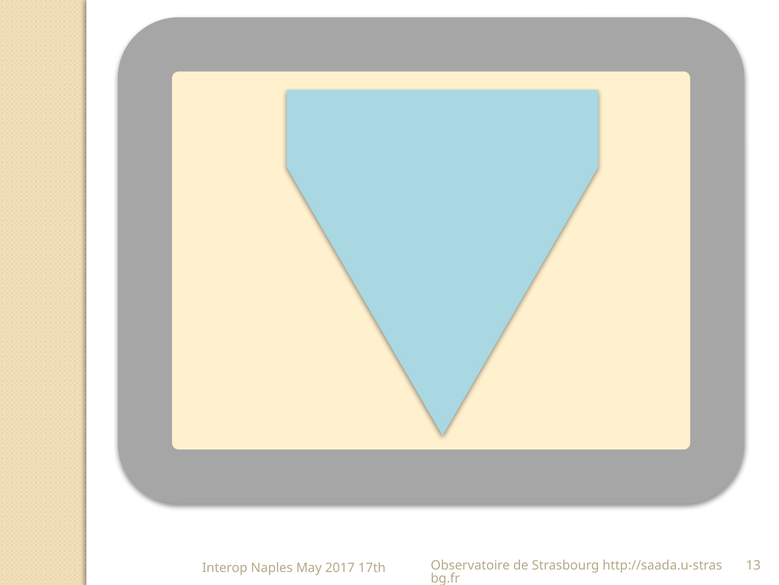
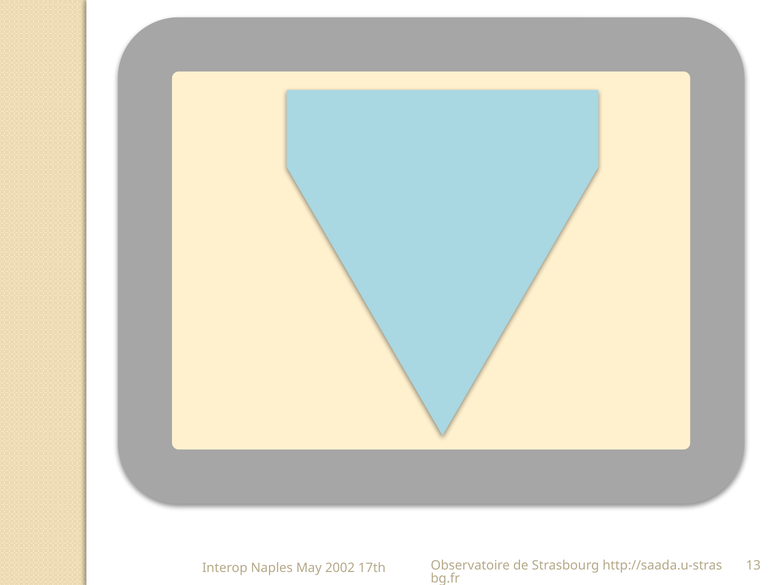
2017: 2017 -> 2002
